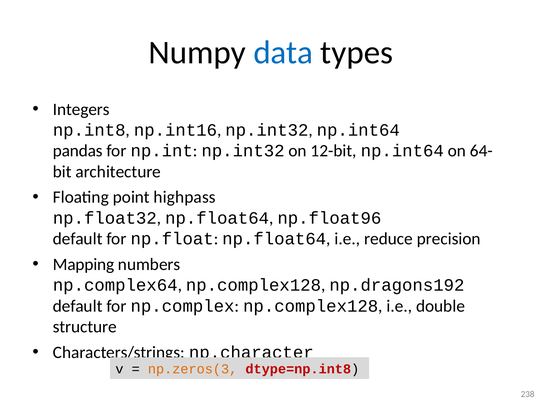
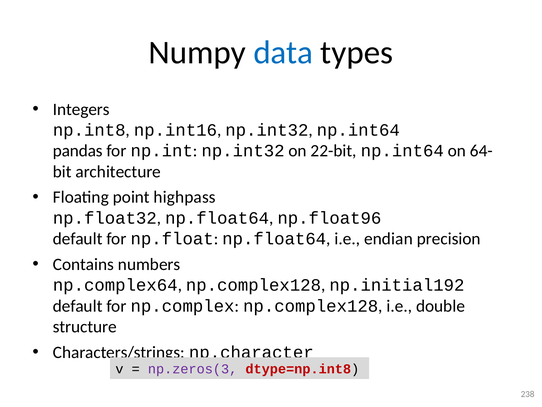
12-bit: 12-bit -> 22-bit
reduce: reduce -> endian
Mapping: Mapping -> Contains
np.dragons192: np.dragons192 -> np.initial192
np.zeros(3 colour: orange -> purple
